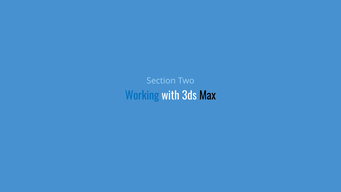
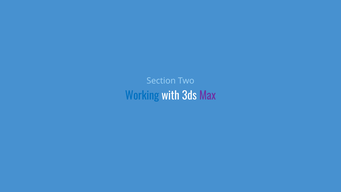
Max colour: black -> purple
